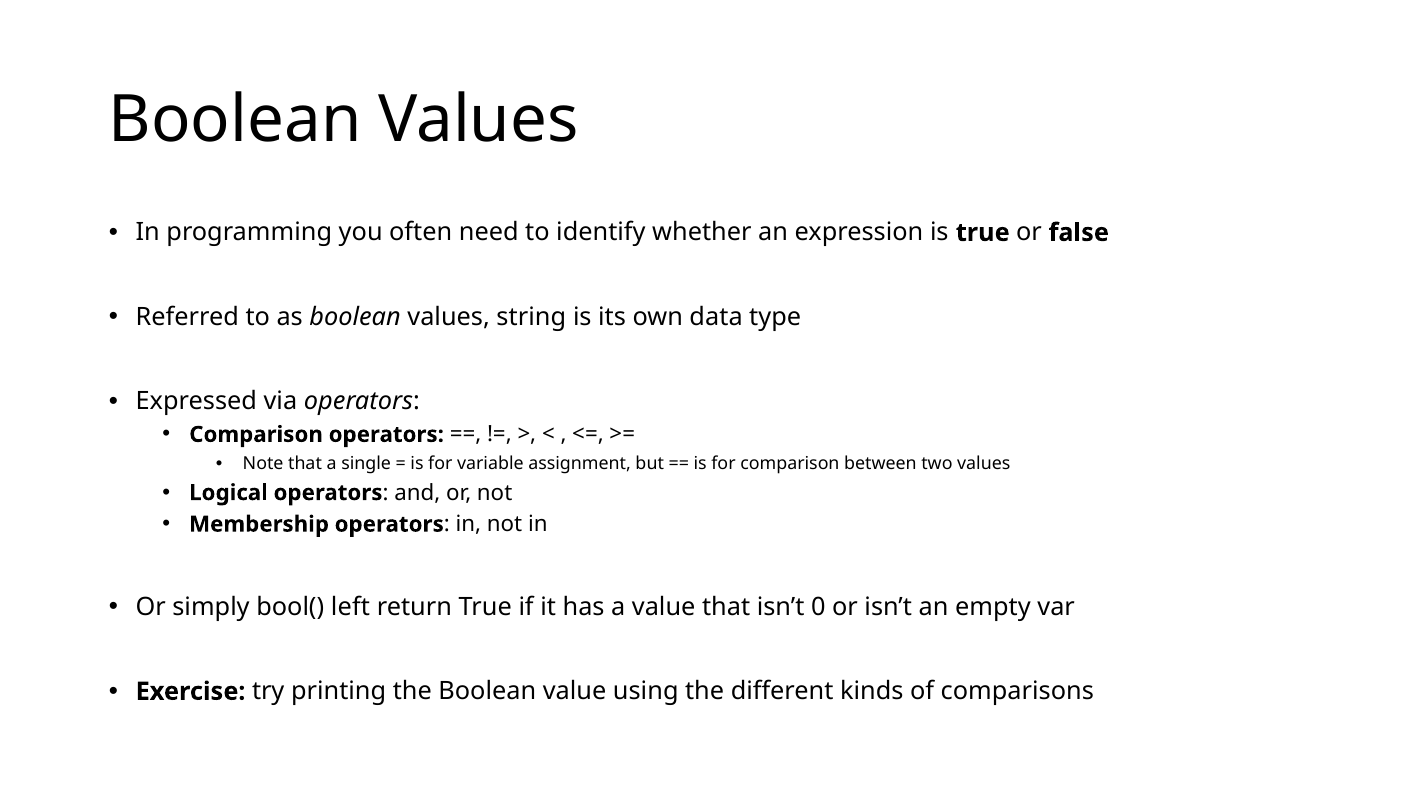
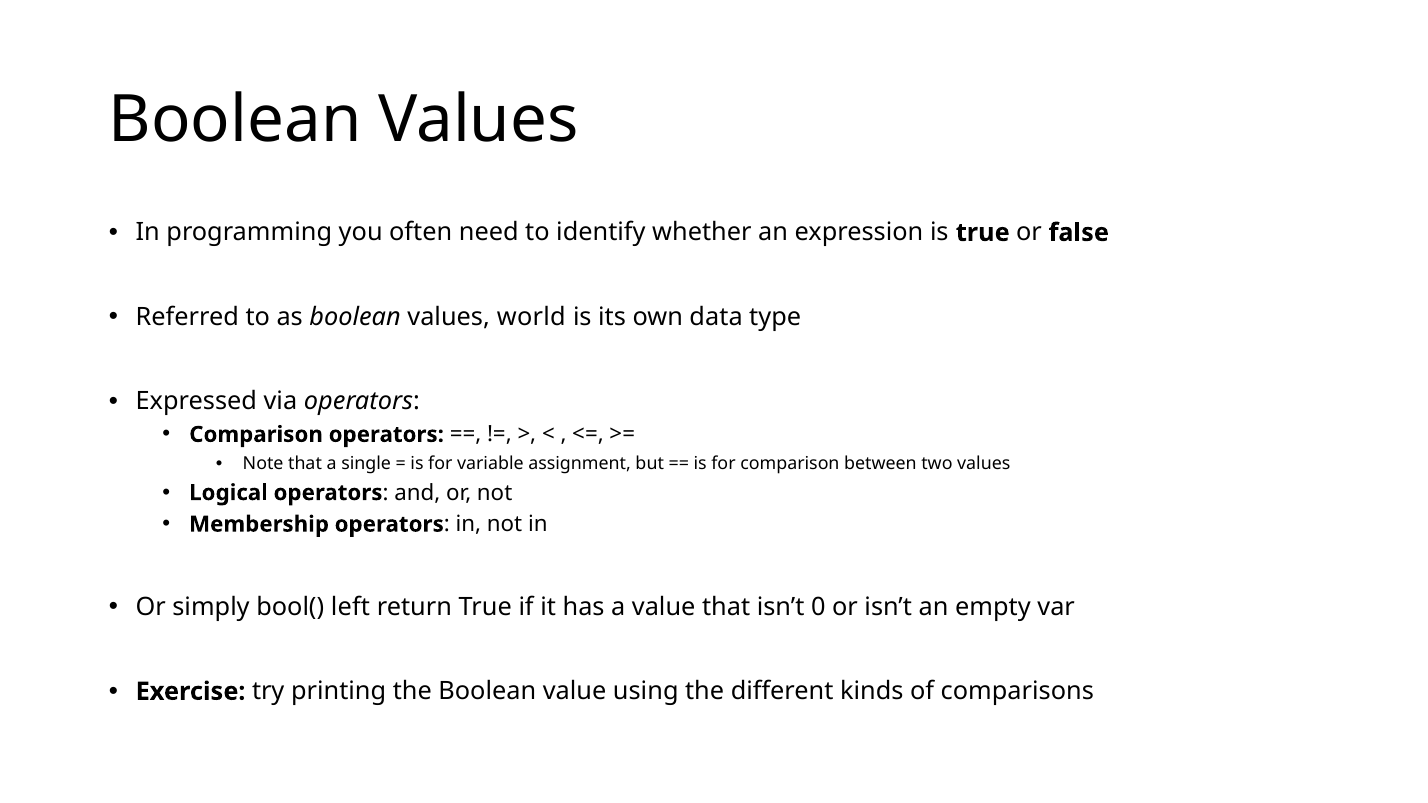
string: string -> world
